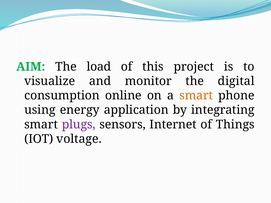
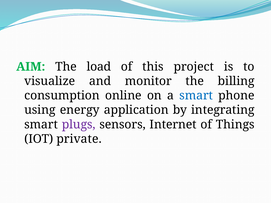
digital: digital -> billing
smart at (196, 96) colour: orange -> blue
voltage: voltage -> private
